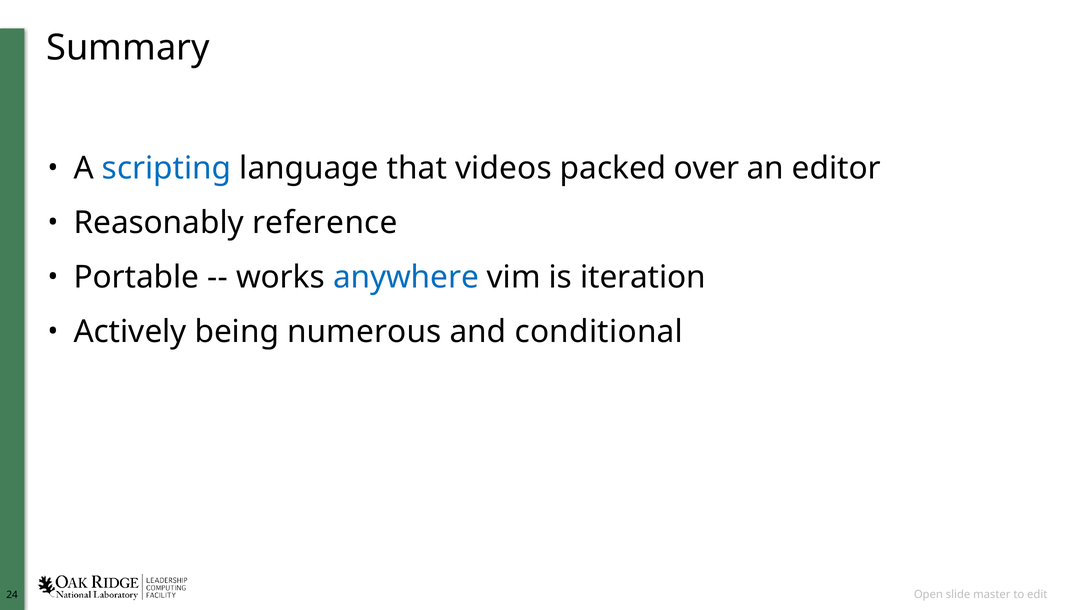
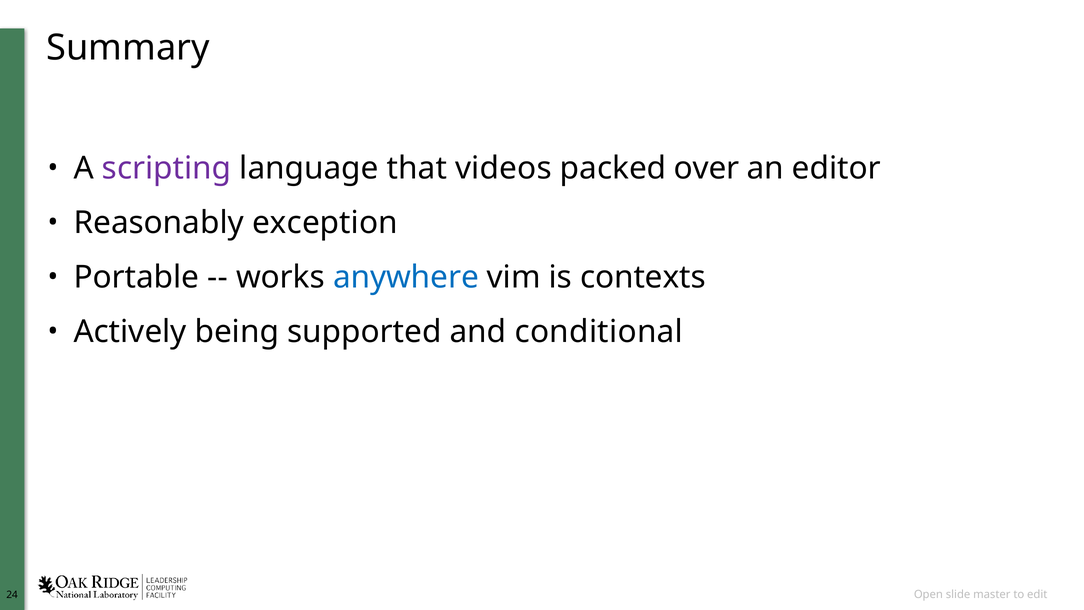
scripting colour: blue -> purple
reference: reference -> exception
iteration: iteration -> contexts
numerous: numerous -> supported
